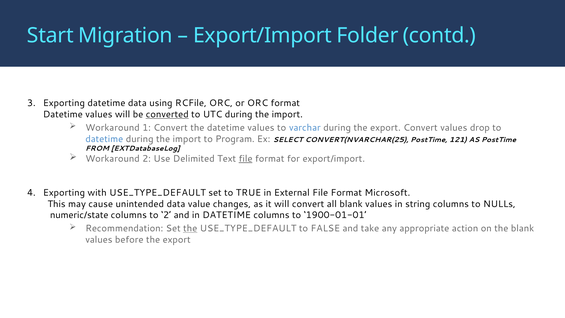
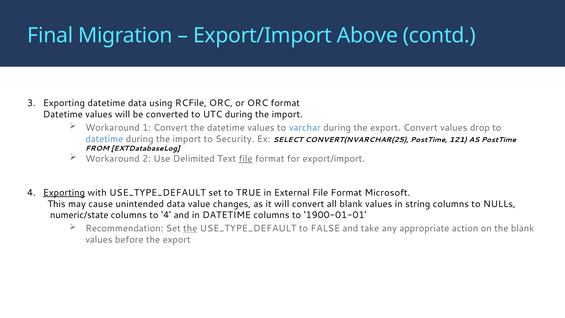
Start: Start -> Final
Folder: Folder -> Above
converted underline: present -> none
Program: Program -> Security
Exporting at (64, 193) underline: none -> present
to 2: 2 -> 4
